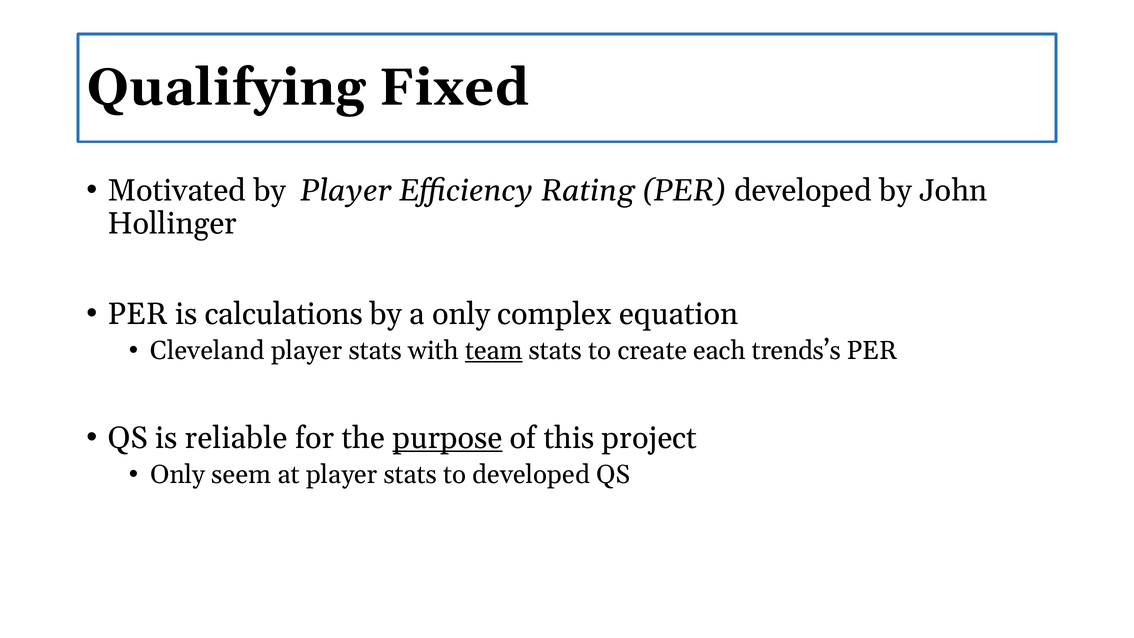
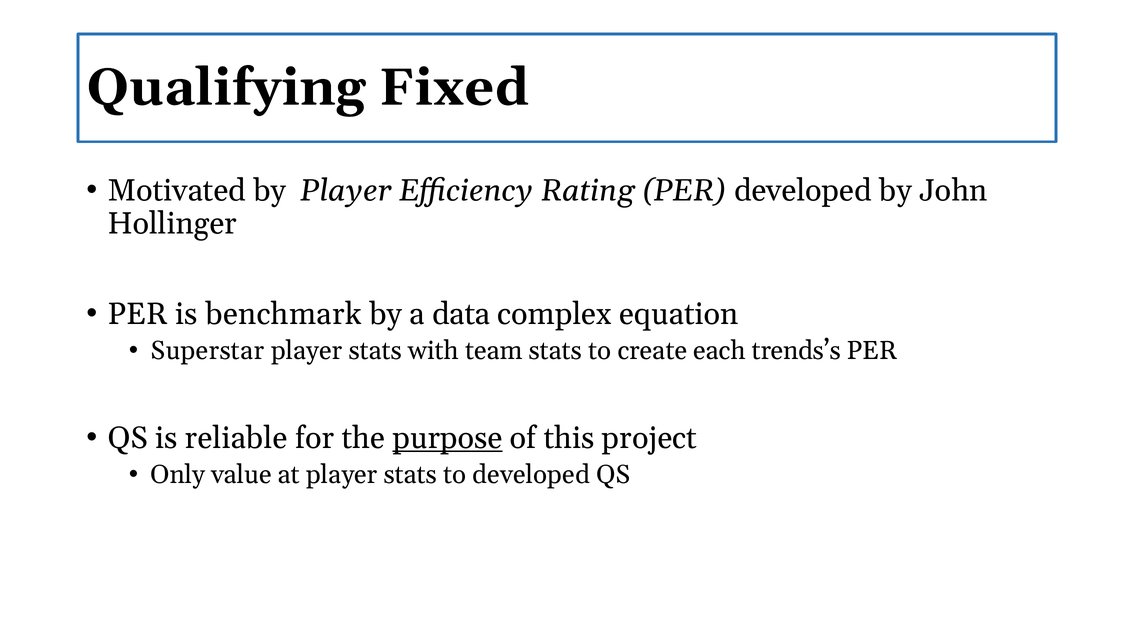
calculations: calculations -> benchmark
a only: only -> data
Cleveland: Cleveland -> Superstar
team underline: present -> none
seem: seem -> value
